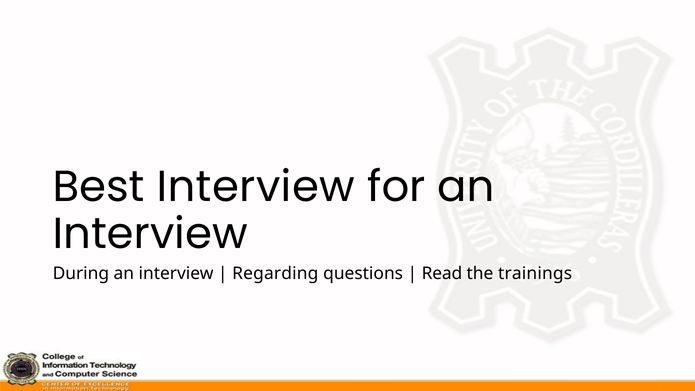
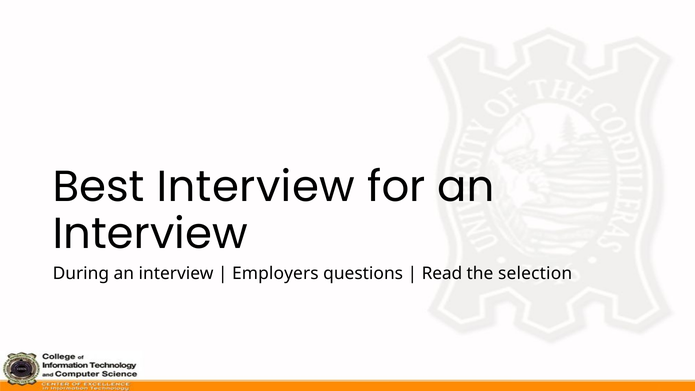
Regarding: Regarding -> Employers
trainings: trainings -> selection
